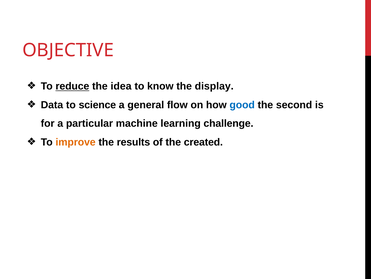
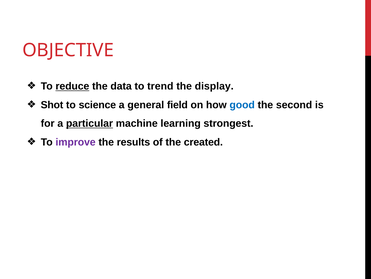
idea: idea -> data
know: know -> trend
Data: Data -> Shot
flow: flow -> field
particular underline: none -> present
challenge: challenge -> strongest
improve colour: orange -> purple
